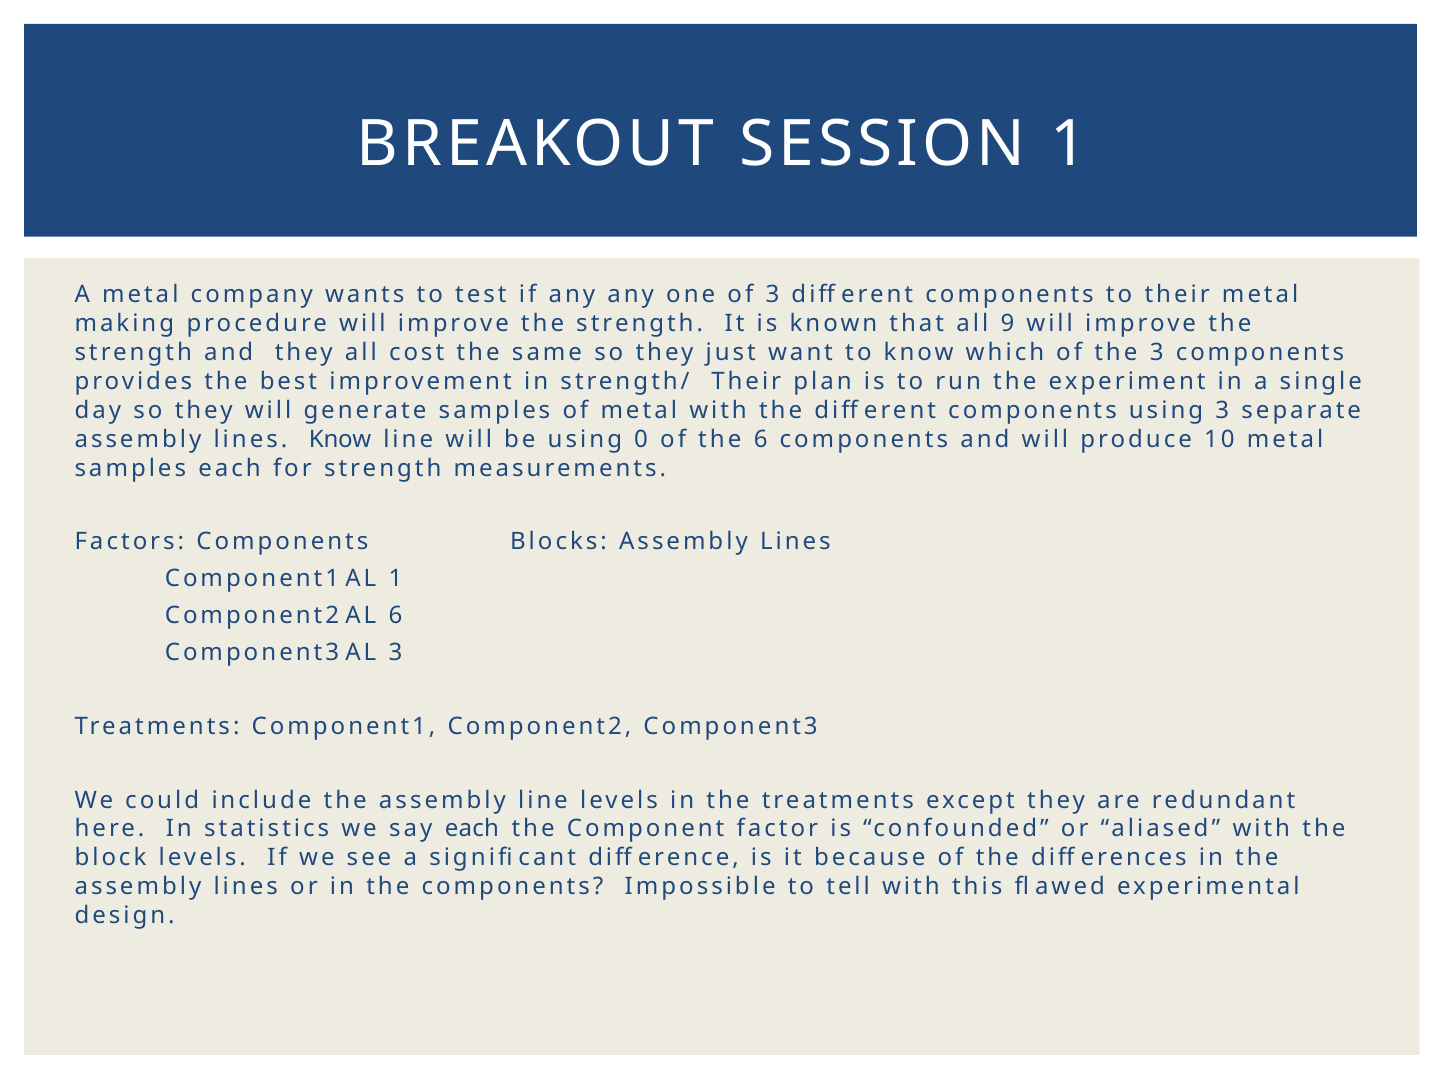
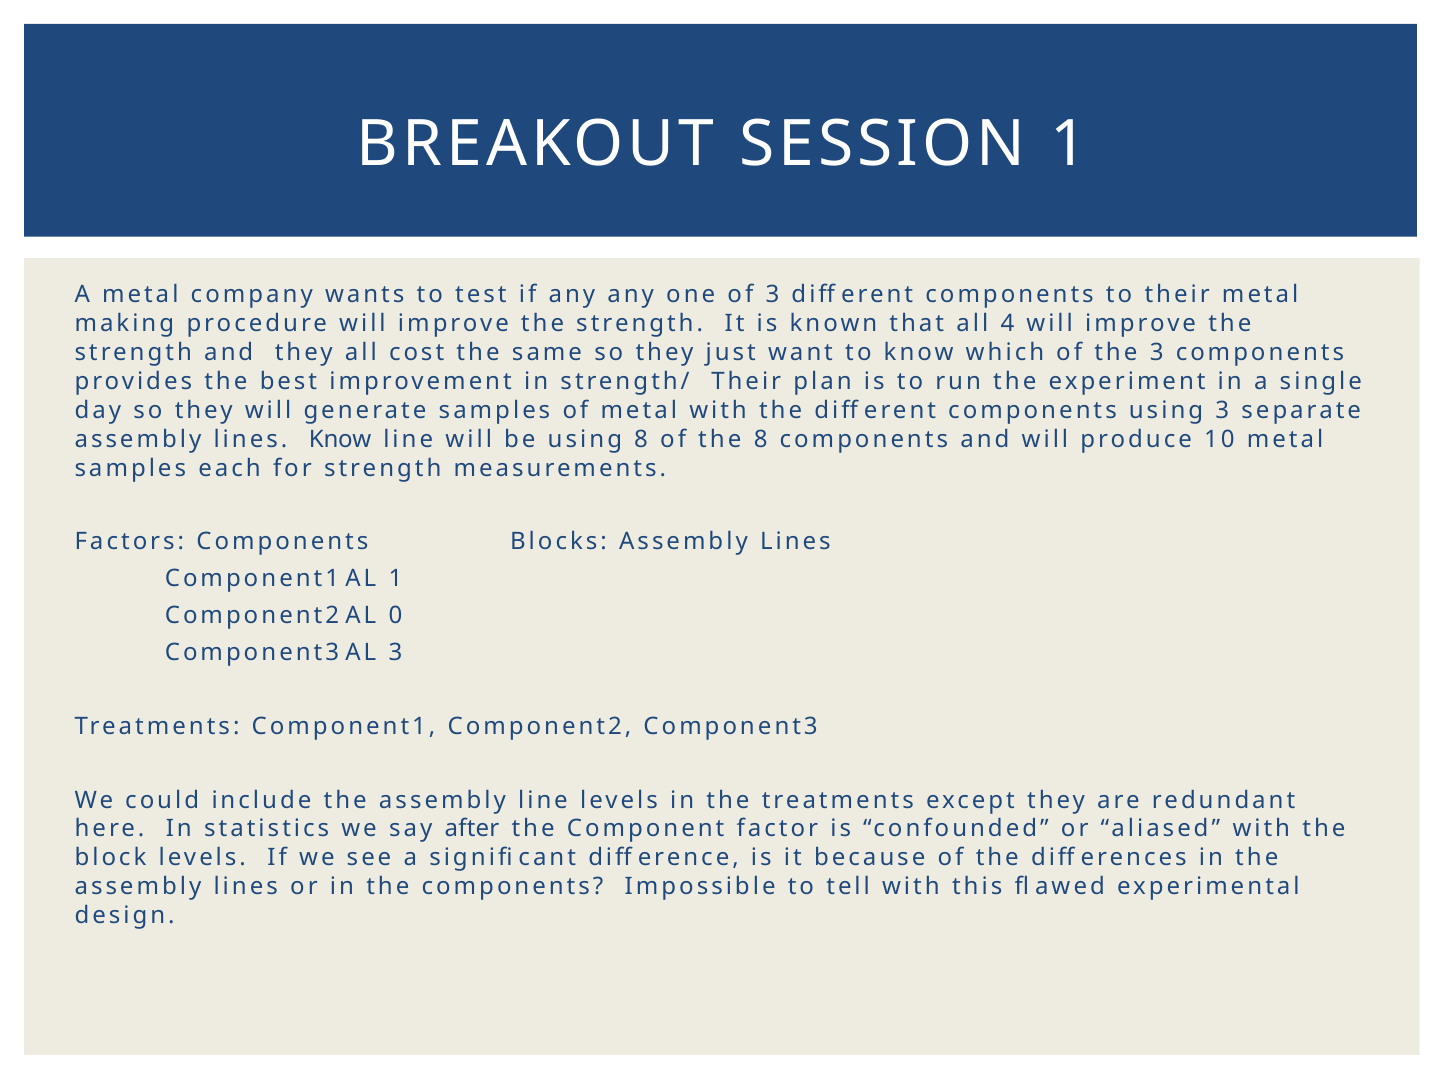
9: 9 -> 4
using 0: 0 -> 8
the 6: 6 -> 8
AL 6: 6 -> 0
say each: each -> after
